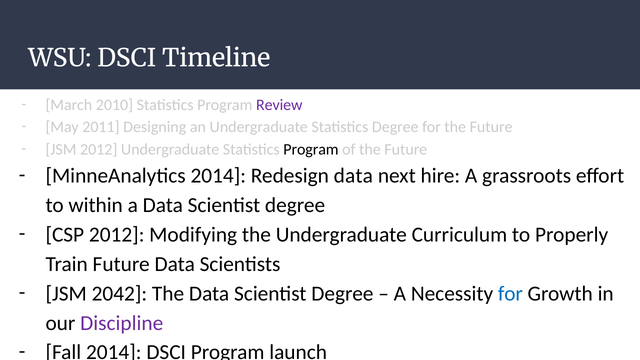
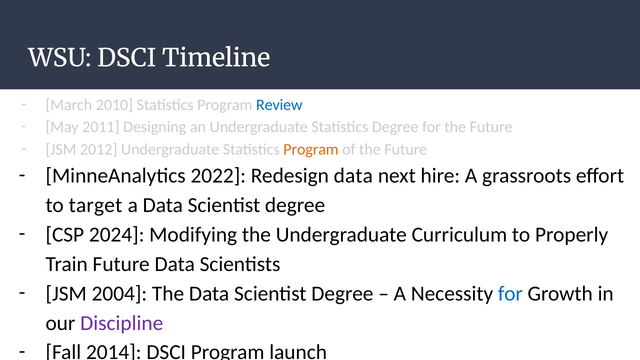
Review colour: purple -> blue
Program at (311, 149) colour: black -> orange
MinneAnalytics 2014: 2014 -> 2022
within: within -> target
CSP 2012: 2012 -> 2024
2042: 2042 -> 2004
